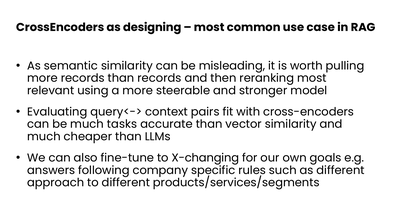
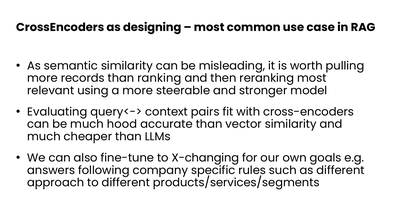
than records: records -> ranking
tasks: tasks -> hood
